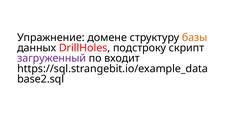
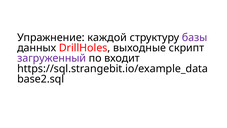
домене: домене -> каждой
базы colour: orange -> purple
подстроку: подстроку -> выходные
